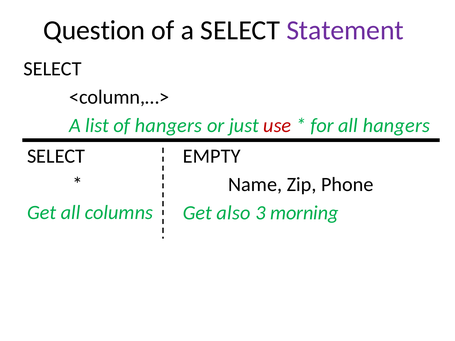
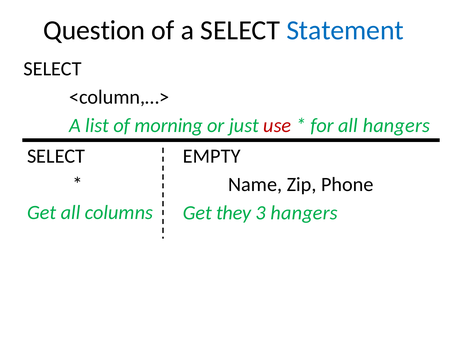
Statement colour: purple -> blue
of hangers: hangers -> morning
also: also -> they
3 morning: morning -> hangers
